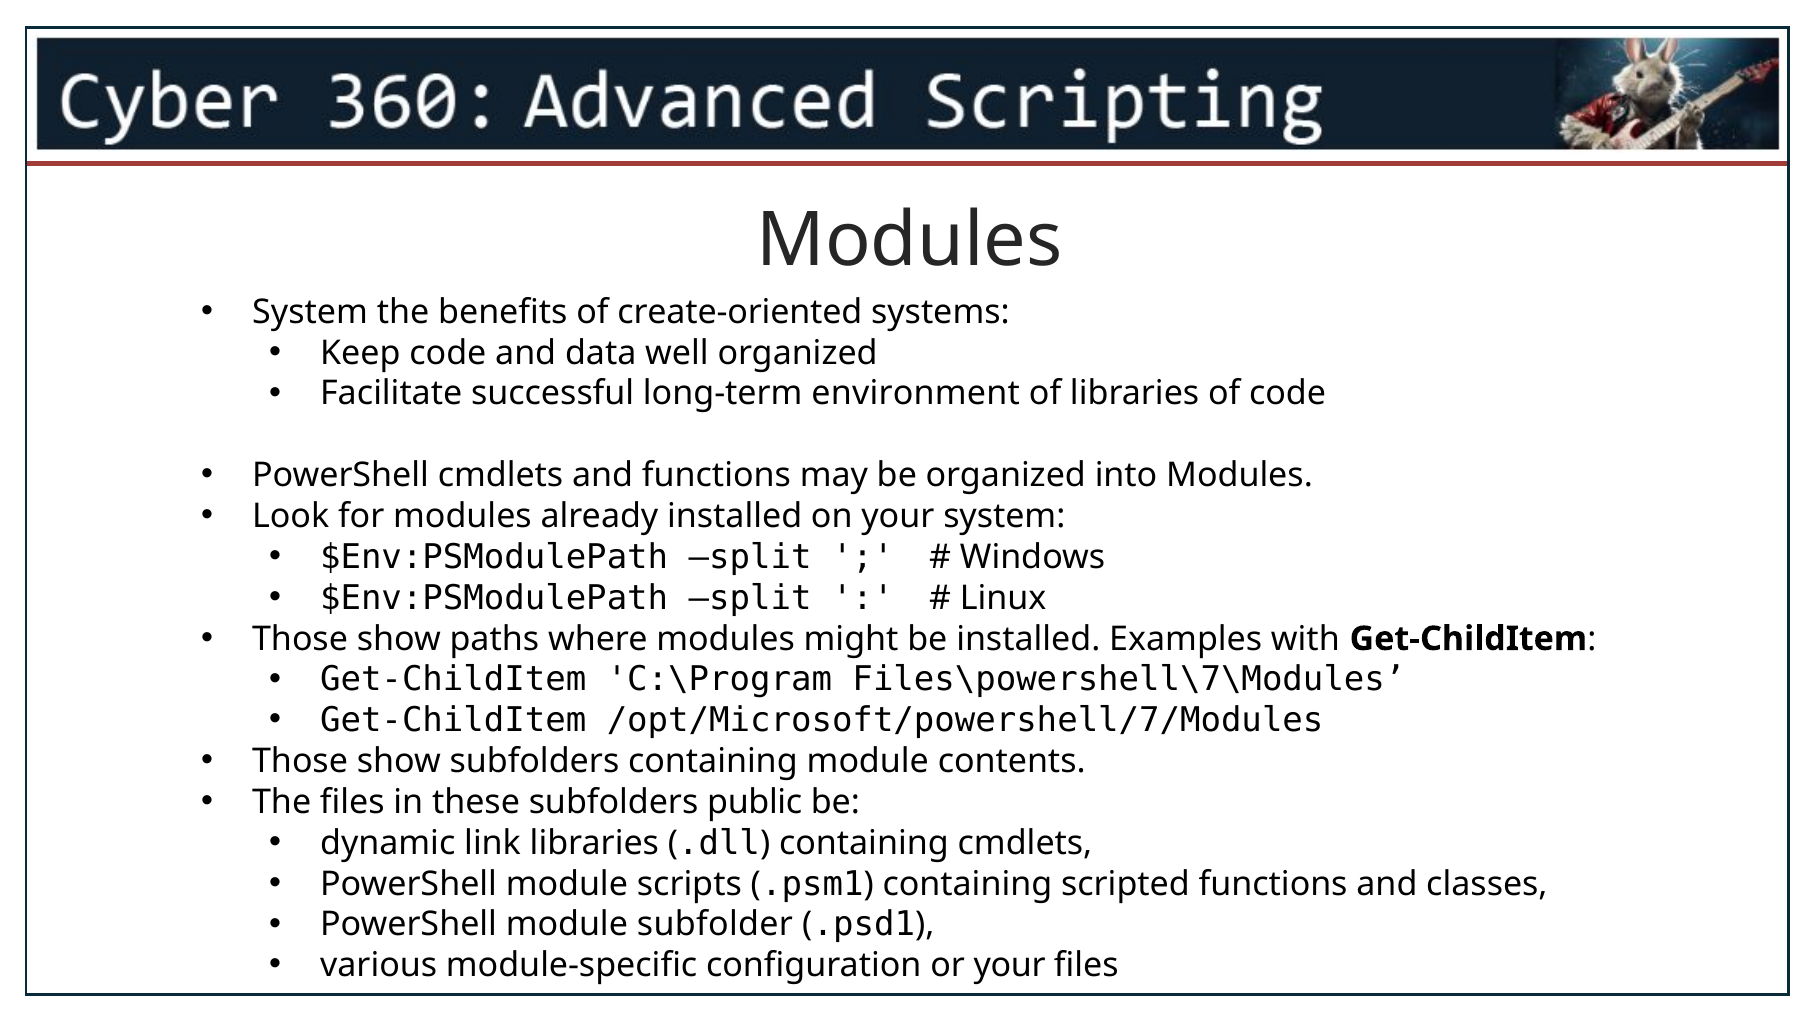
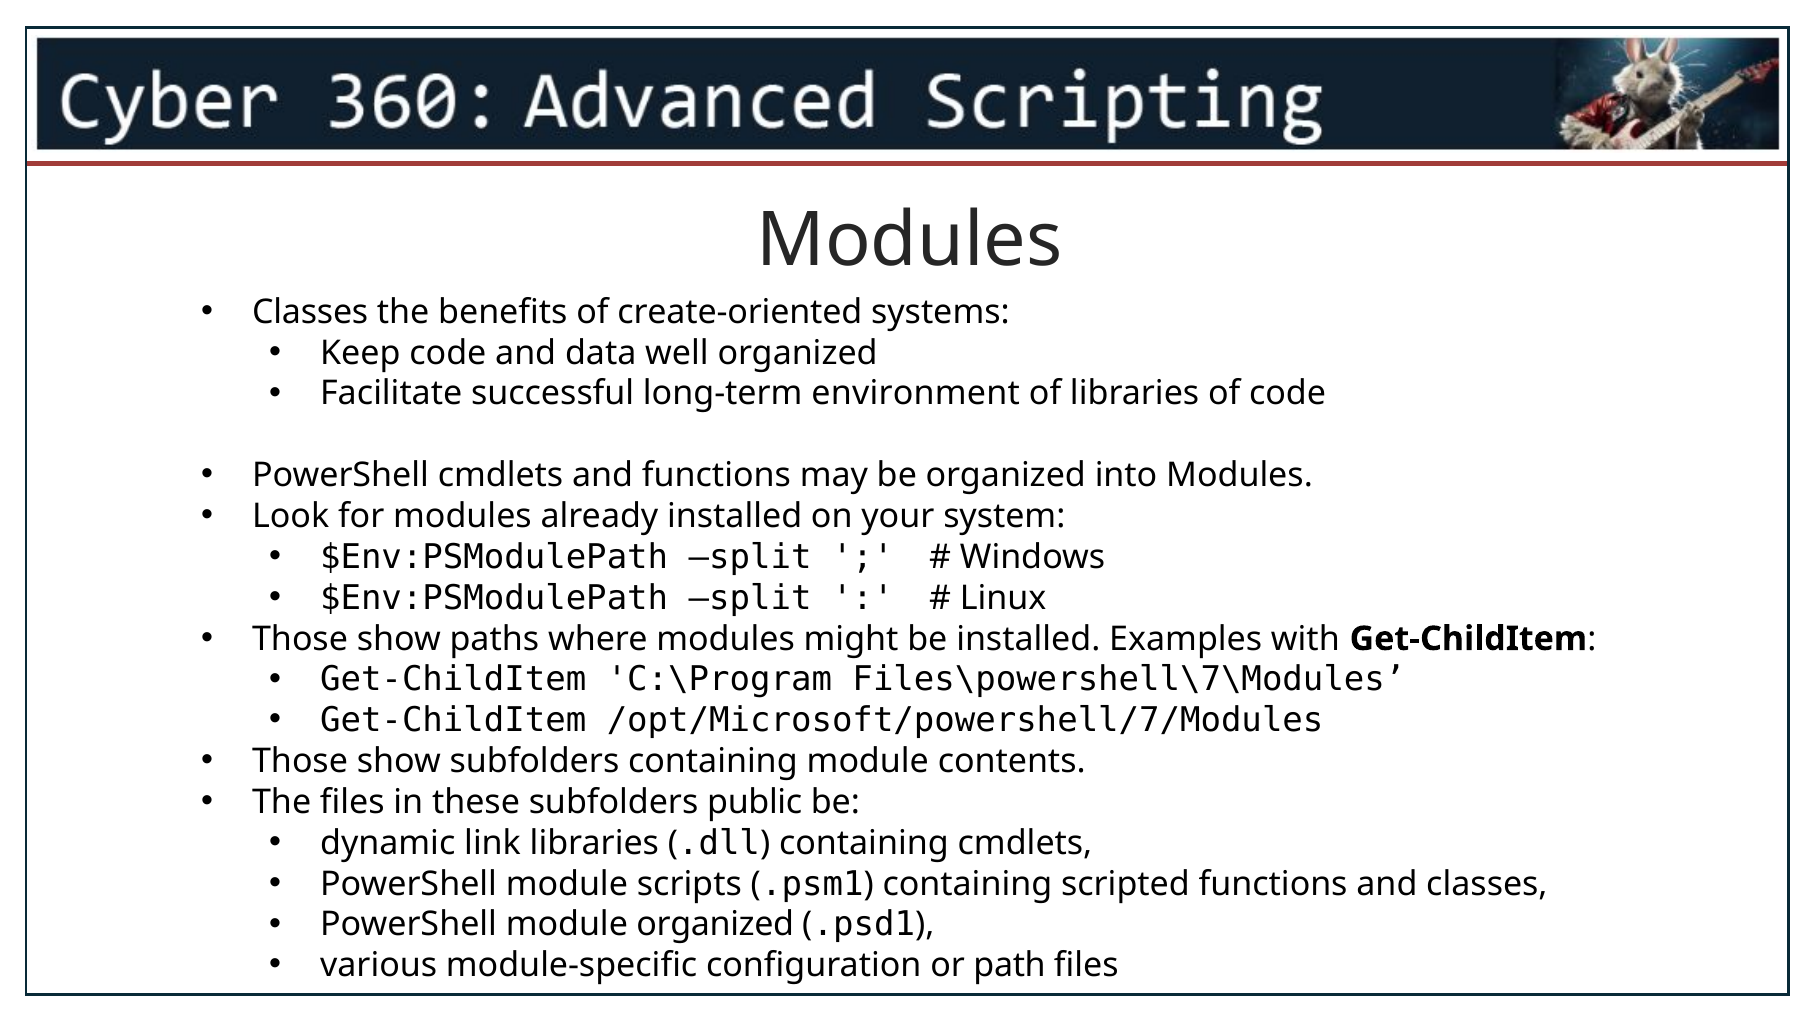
System at (310, 312): System -> Classes
module subfolder: subfolder -> organized
or your: your -> path
